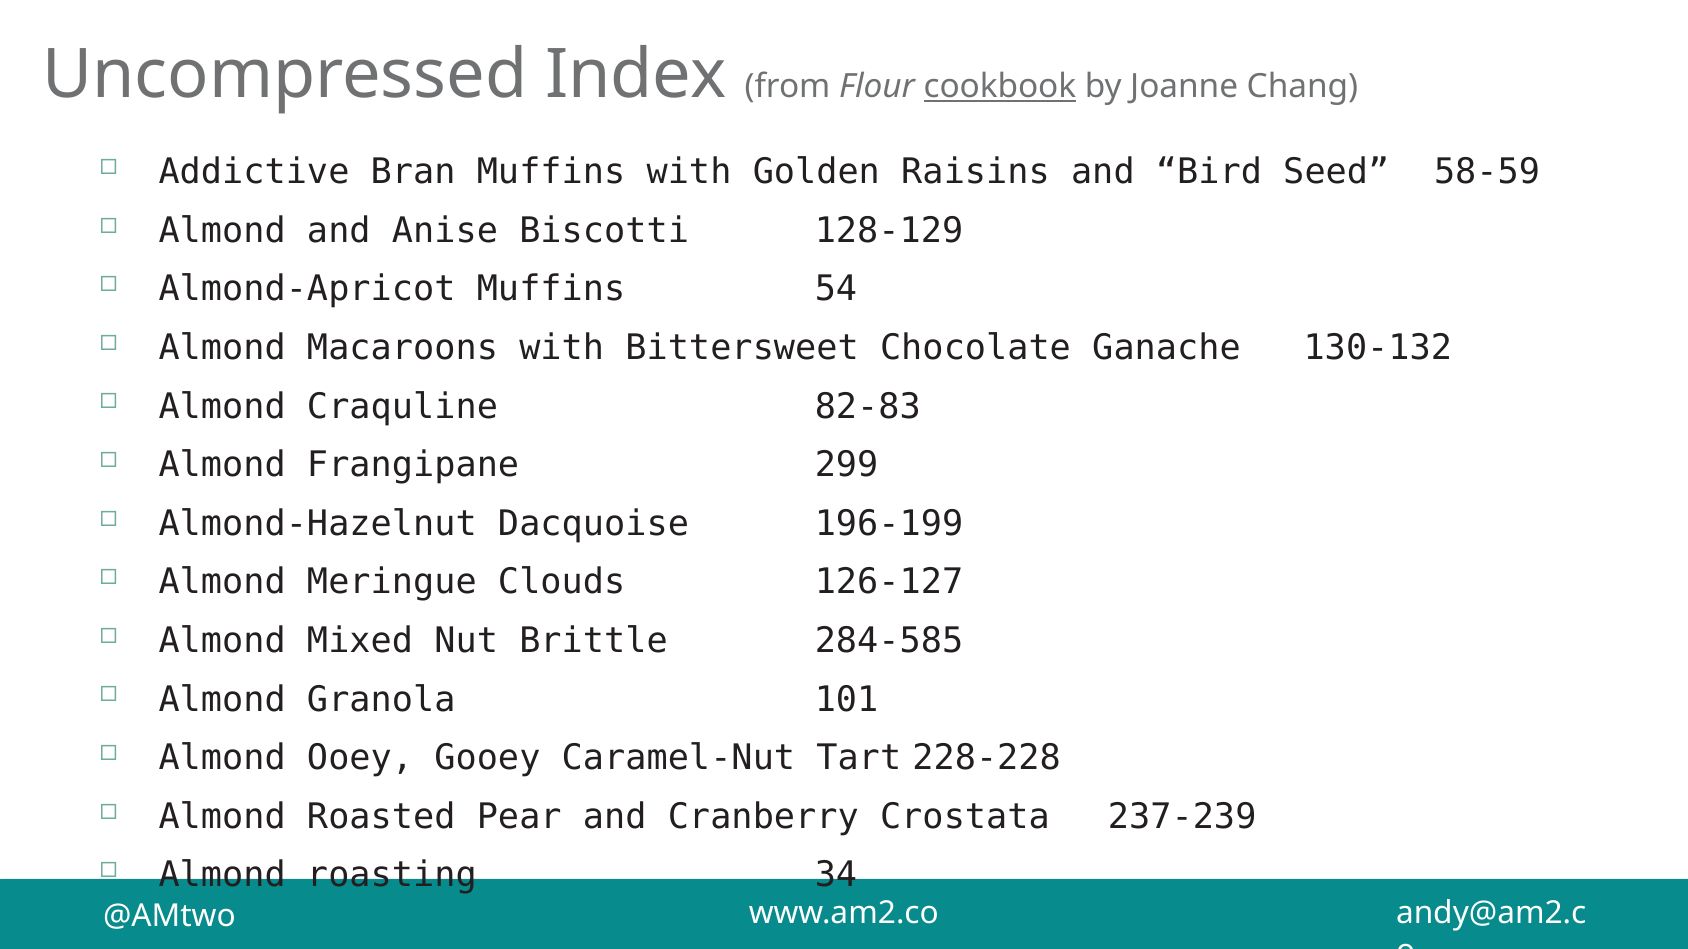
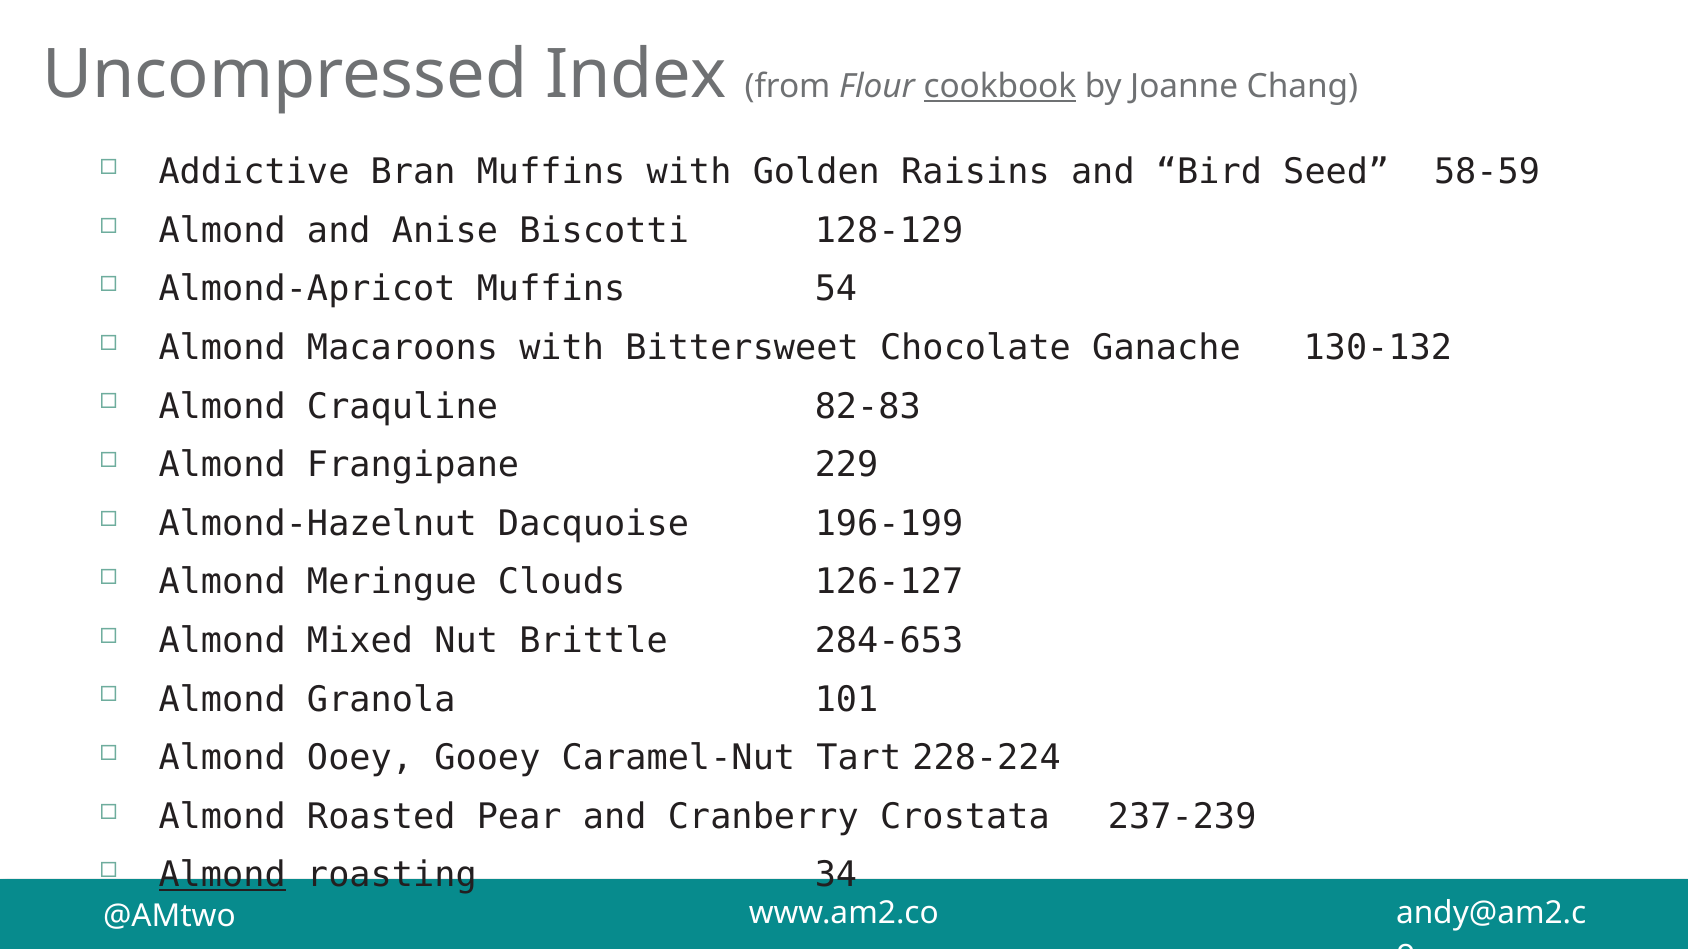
299: 299 -> 229
284-585: 284-585 -> 284-653
228-228: 228-228 -> 228-224
Almond at (222, 876) underline: none -> present
